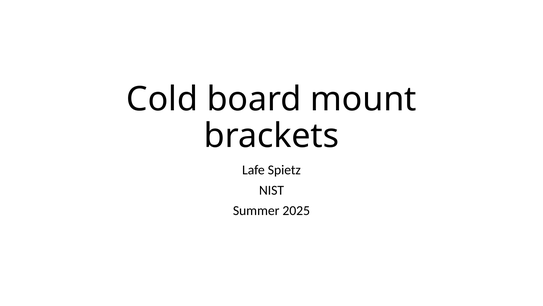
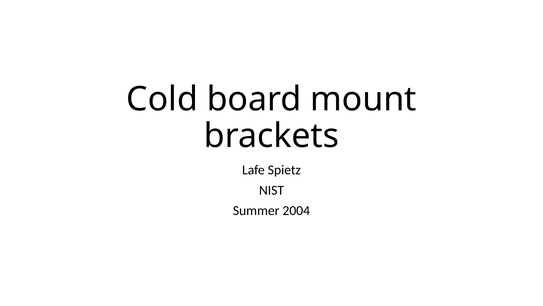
2025: 2025 -> 2004
